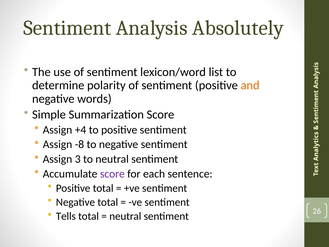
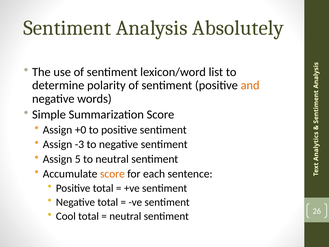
+4: +4 -> +0
-8: -8 -> -3
3: 3 -> 5
score at (112, 174) colour: purple -> orange
Tells: Tells -> Cool
